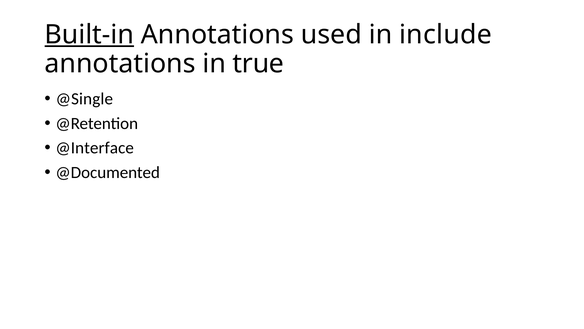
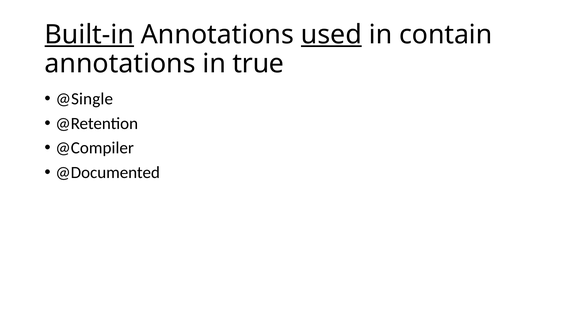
used underline: none -> present
include: include -> contain
@Interface: @Interface -> @Compiler
